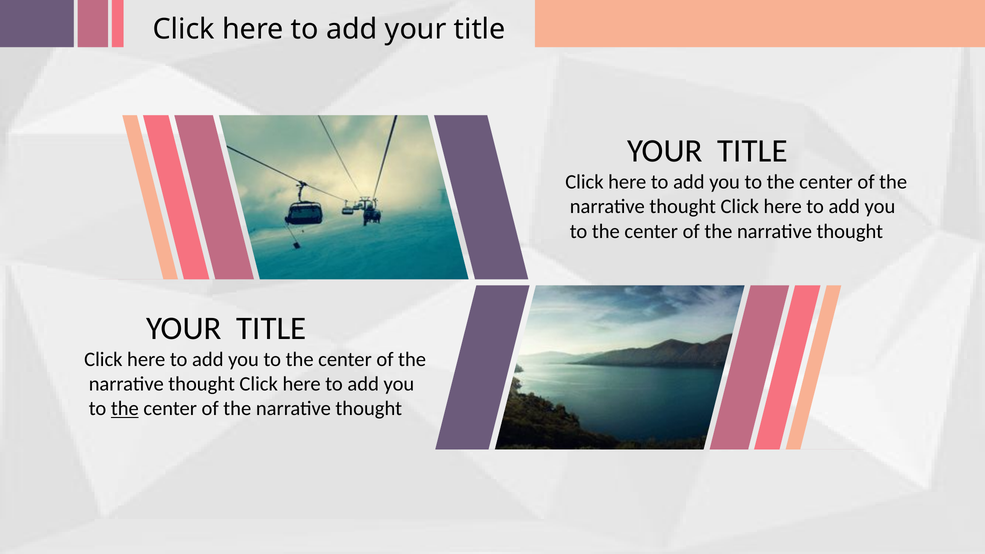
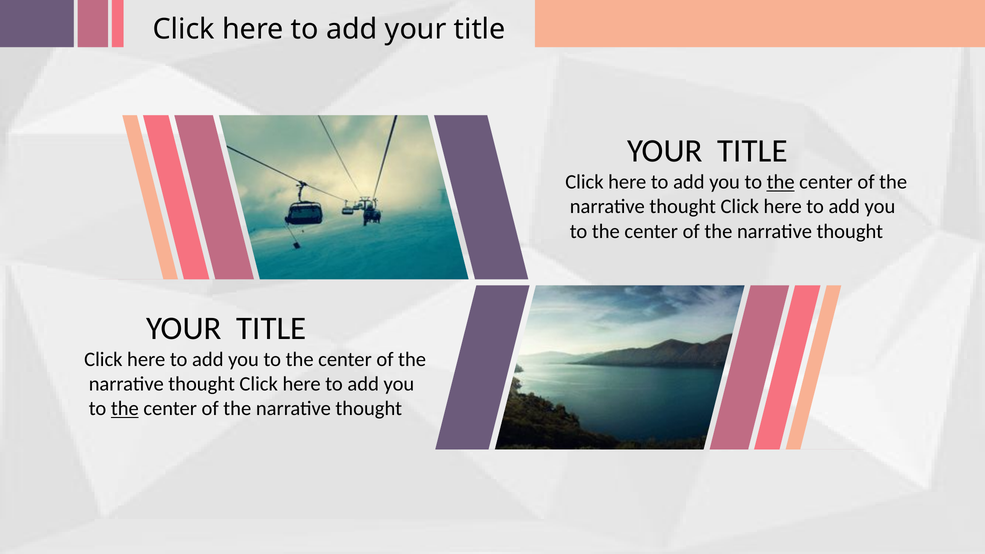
the at (781, 182) underline: none -> present
